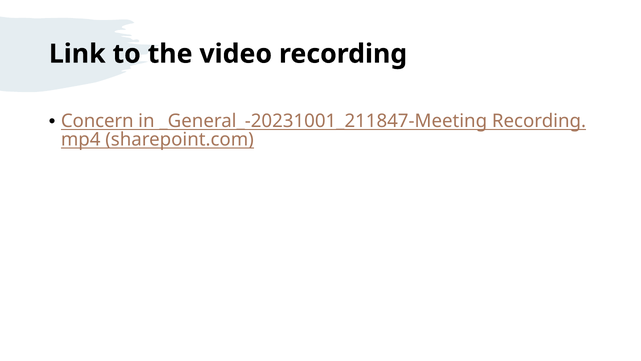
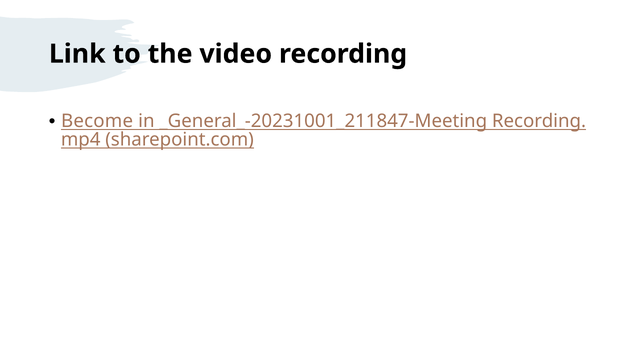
Concern: Concern -> Become
